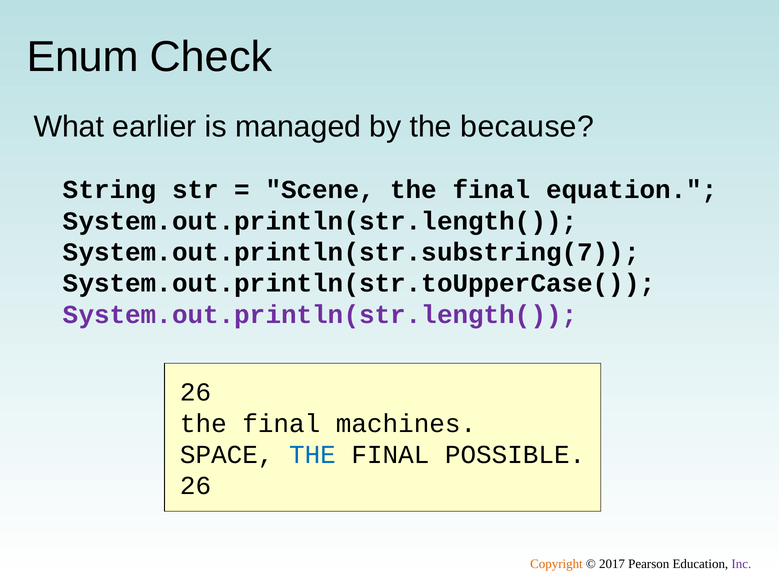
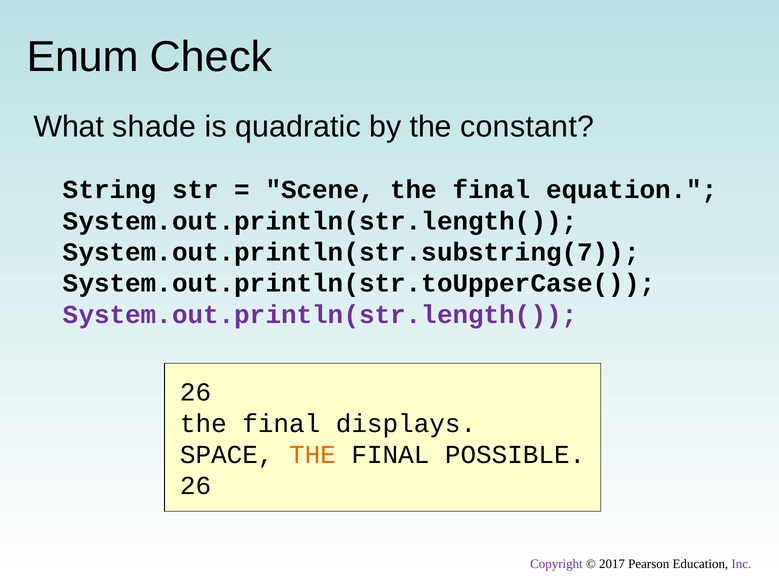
earlier: earlier -> shade
managed: managed -> quadratic
because: because -> constant
machines: machines -> displays
THE at (312, 455) colour: blue -> orange
Copyright colour: orange -> purple
